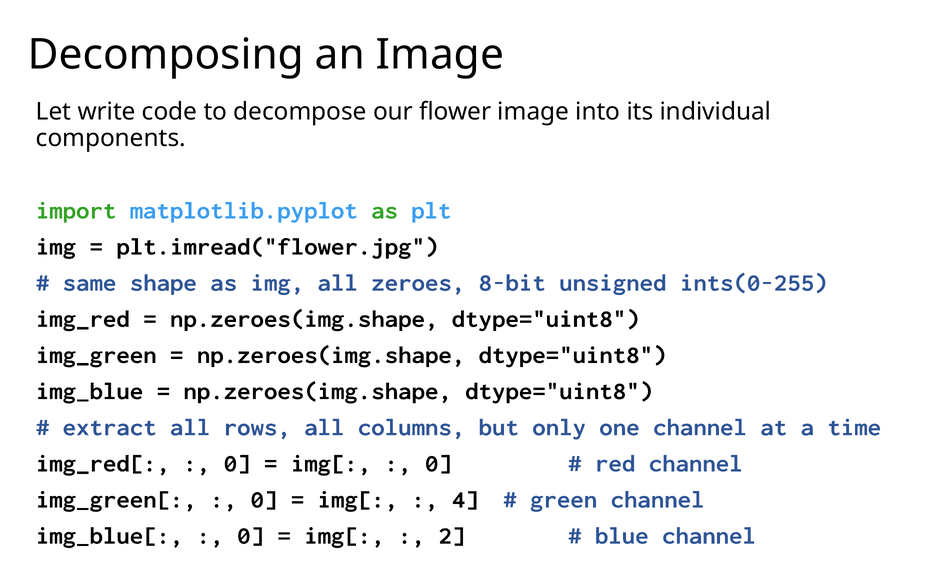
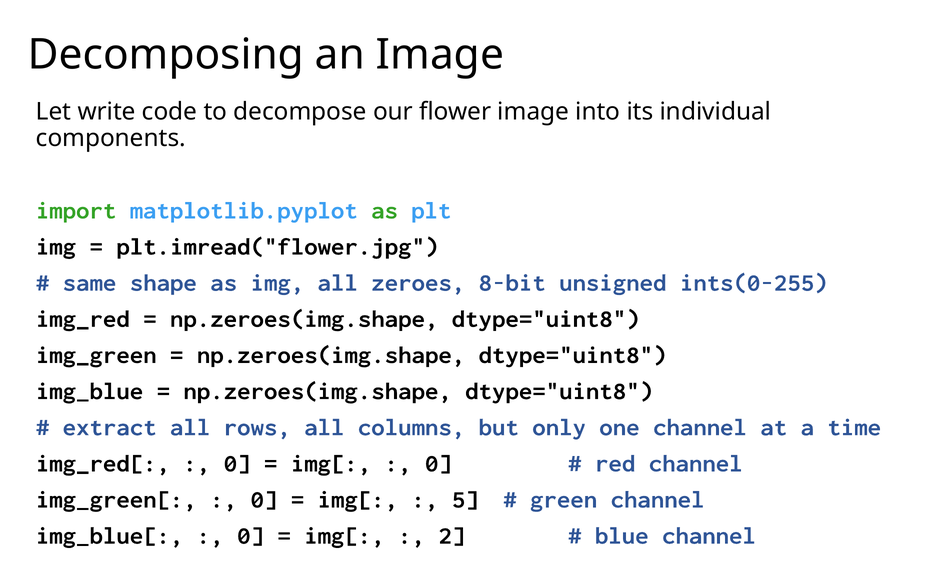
4: 4 -> 5
